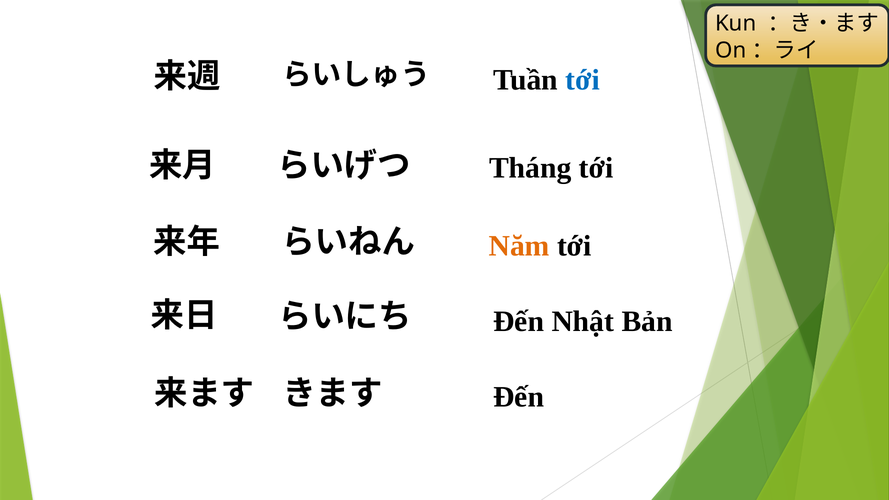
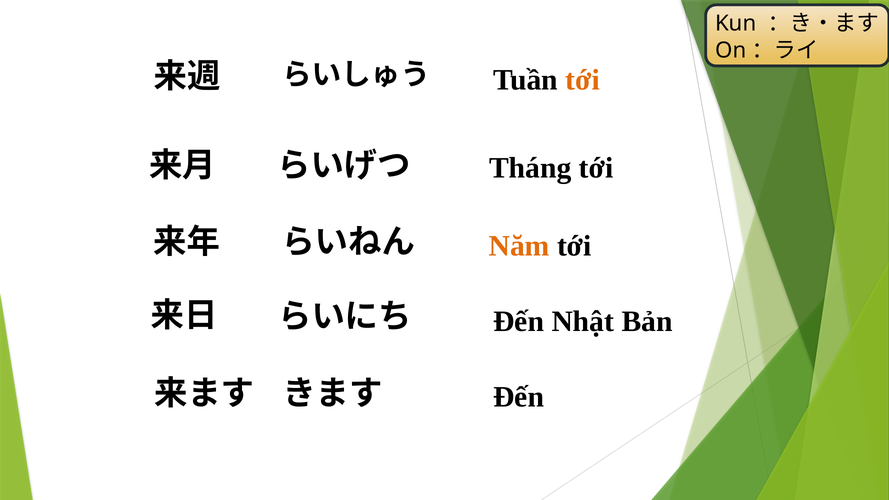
tới at (583, 80) colour: blue -> orange
